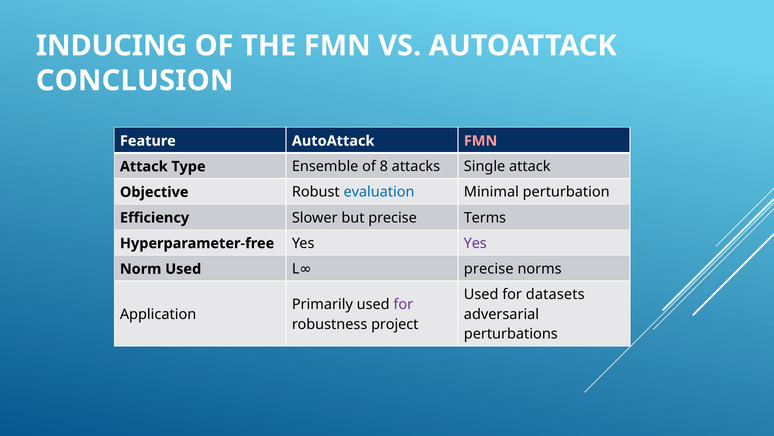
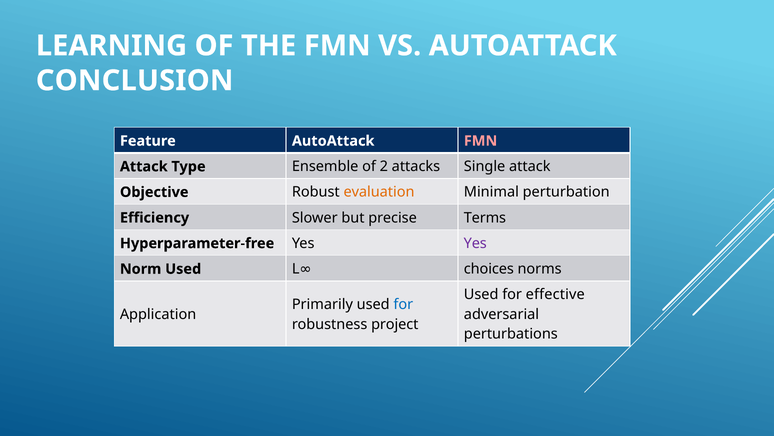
INDUCING: INDUCING -> LEARNING
8: 8 -> 2
evaluation colour: blue -> orange
precise at (489, 269): precise -> choices
datasets: datasets -> effective
for at (403, 304) colour: purple -> blue
